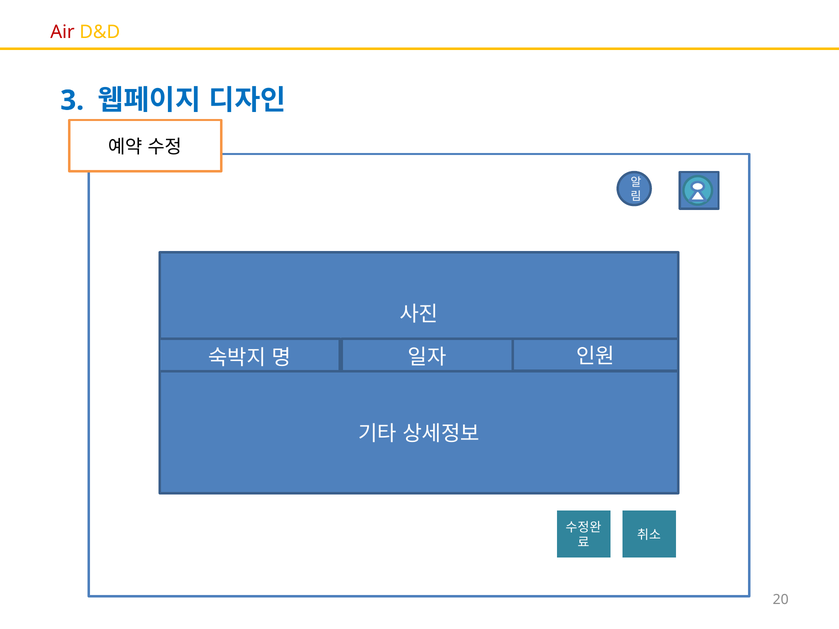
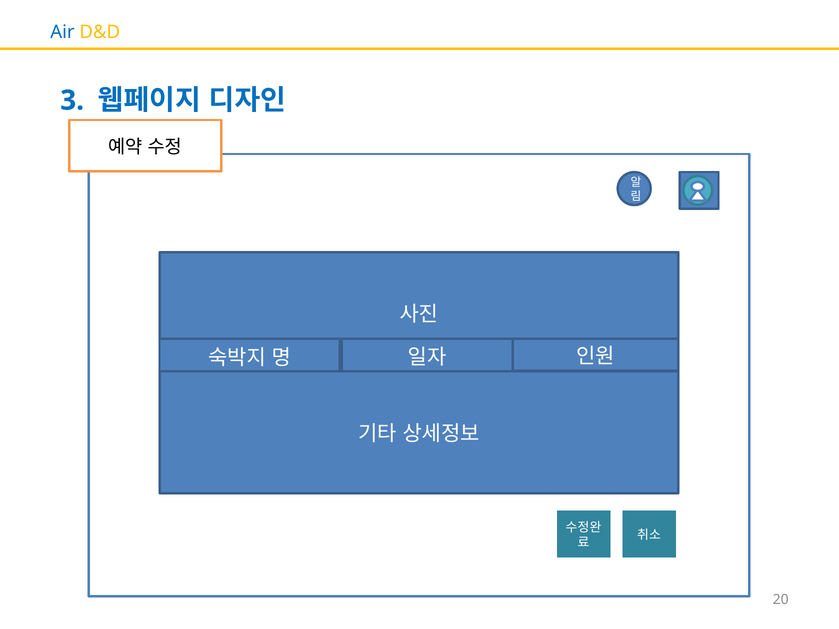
Air colour: red -> blue
